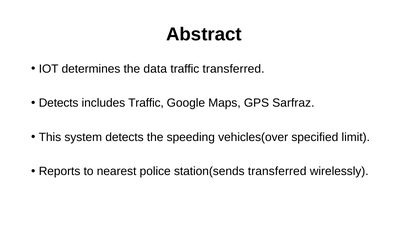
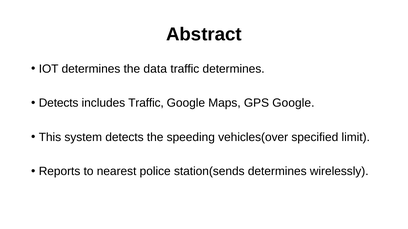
traffic transferred: transferred -> determines
GPS Sarfraz: Sarfraz -> Google
station(sends transferred: transferred -> determines
